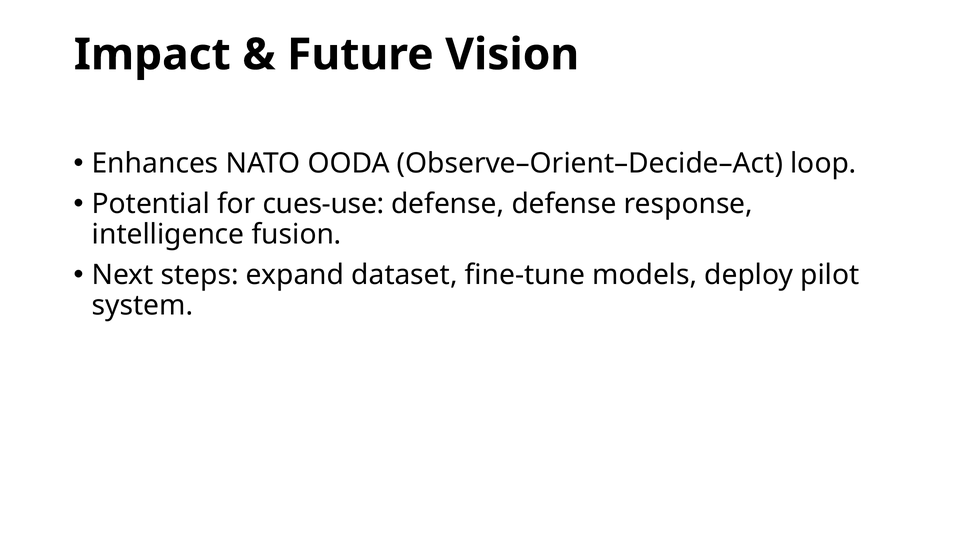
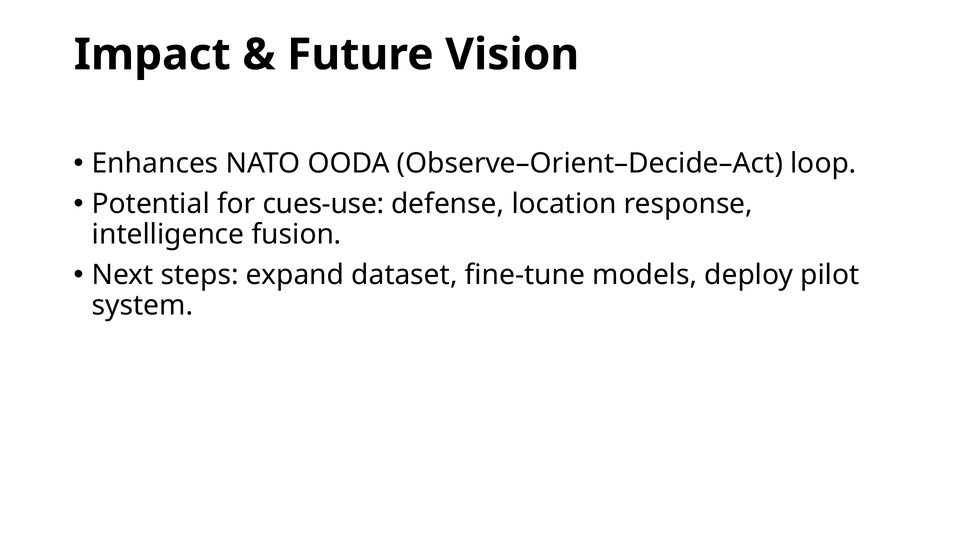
defense defense: defense -> location
